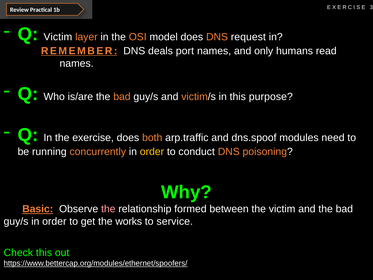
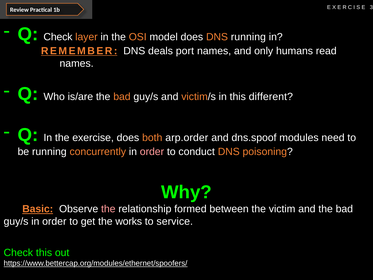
Q Victim: Victim -> Check
DNS request: request -> running
purpose: purpose -> different
arp.traffic: arp.traffic -> arp.order
order at (152, 152) colour: yellow -> pink
